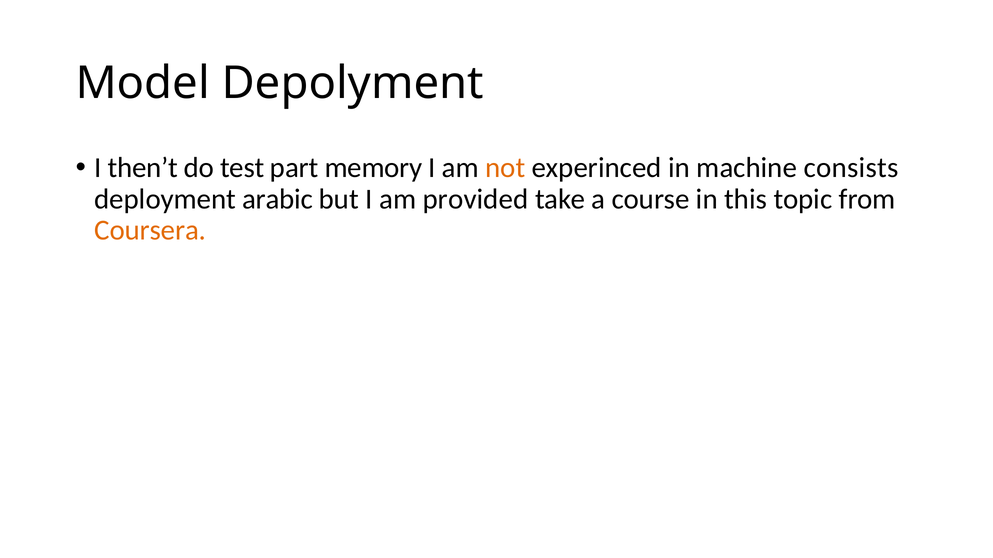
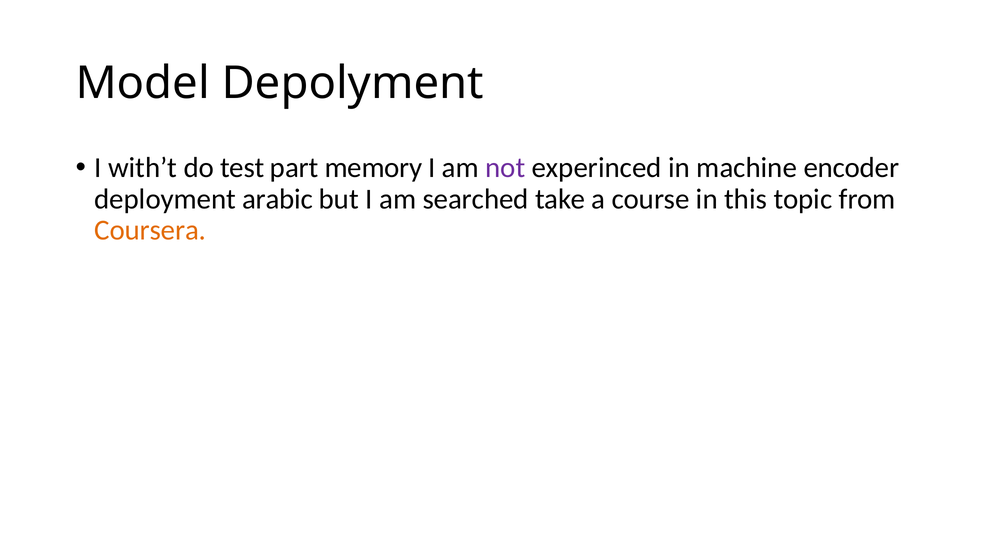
then’t: then’t -> with’t
not colour: orange -> purple
consists: consists -> encoder
provided: provided -> searched
